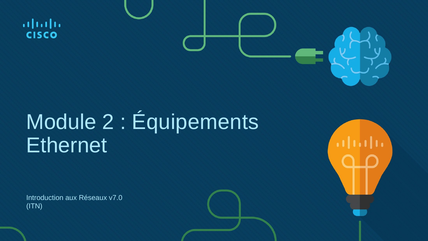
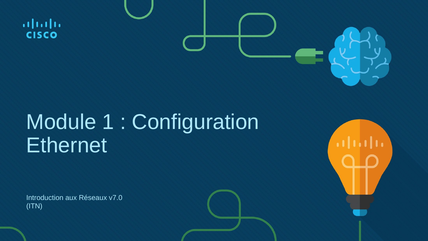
2: 2 -> 1
Équipements: Équipements -> Configuration
